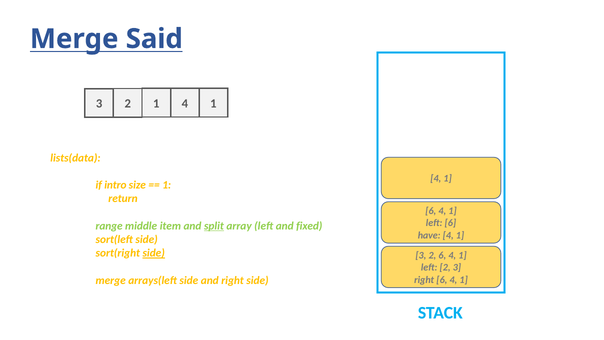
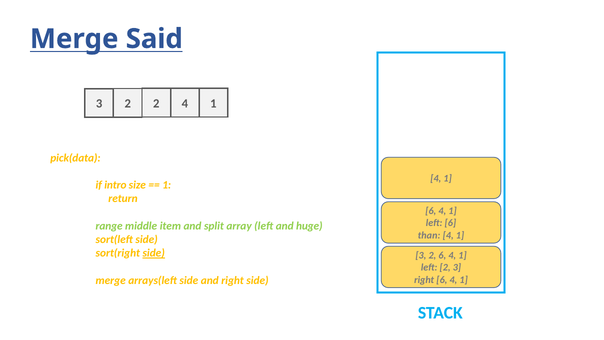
2 1: 1 -> 2
lists(data: lists(data -> pick(data
split underline: present -> none
fixed: fixed -> huge
have: have -> than
